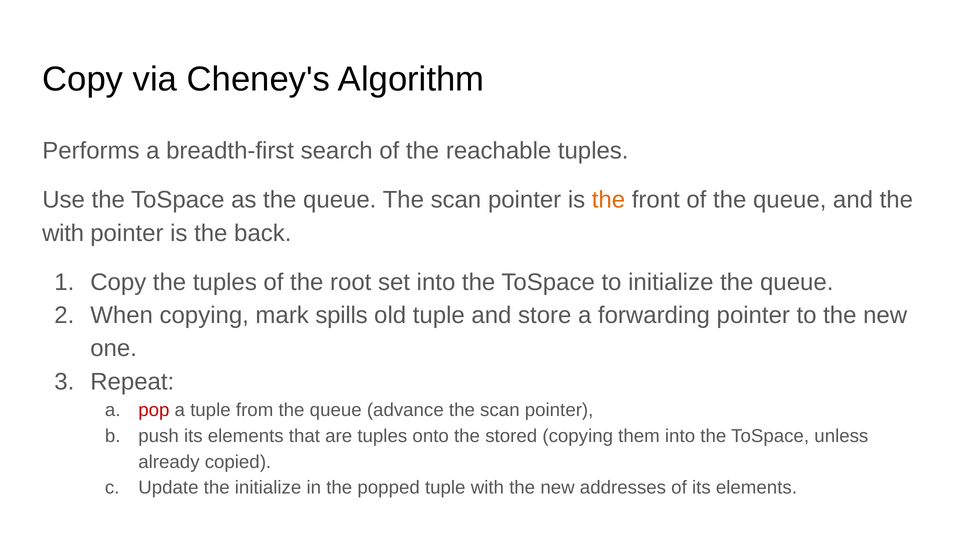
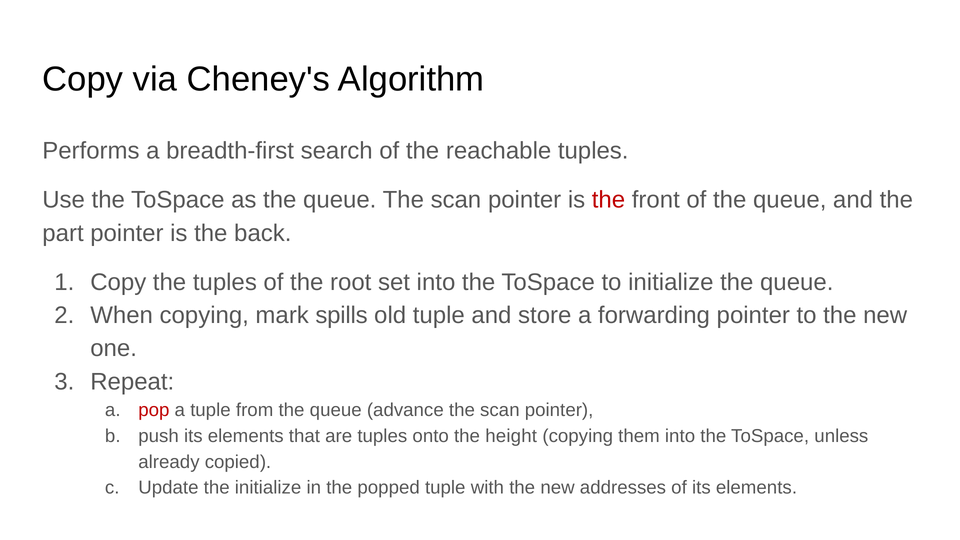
the at (609, 200) colour: orange -> red
with at (63, 233): with -> part
stored: stored -> height
